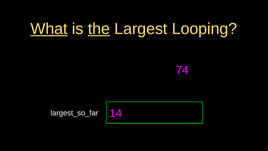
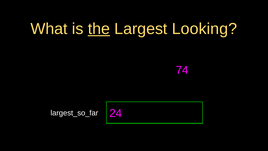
What underline: present -> none
Looping: Looping -> Looking
14: 14 -> 24
